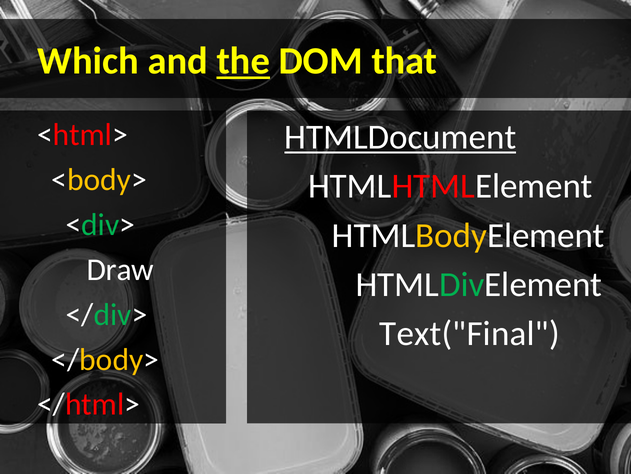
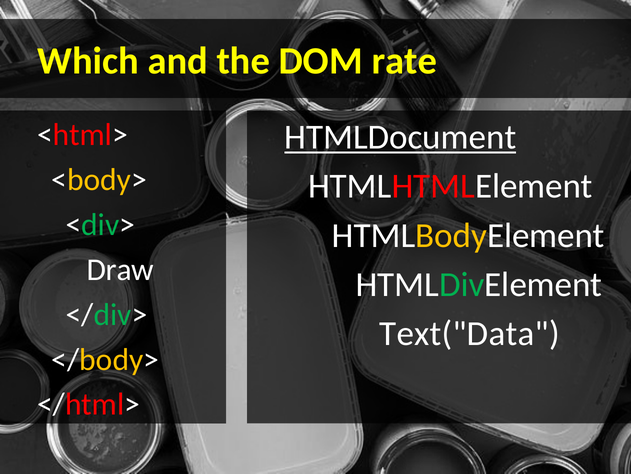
the underline: present -> none
that: that -> rate
Text("Final: Text("Final -> Text("Data
